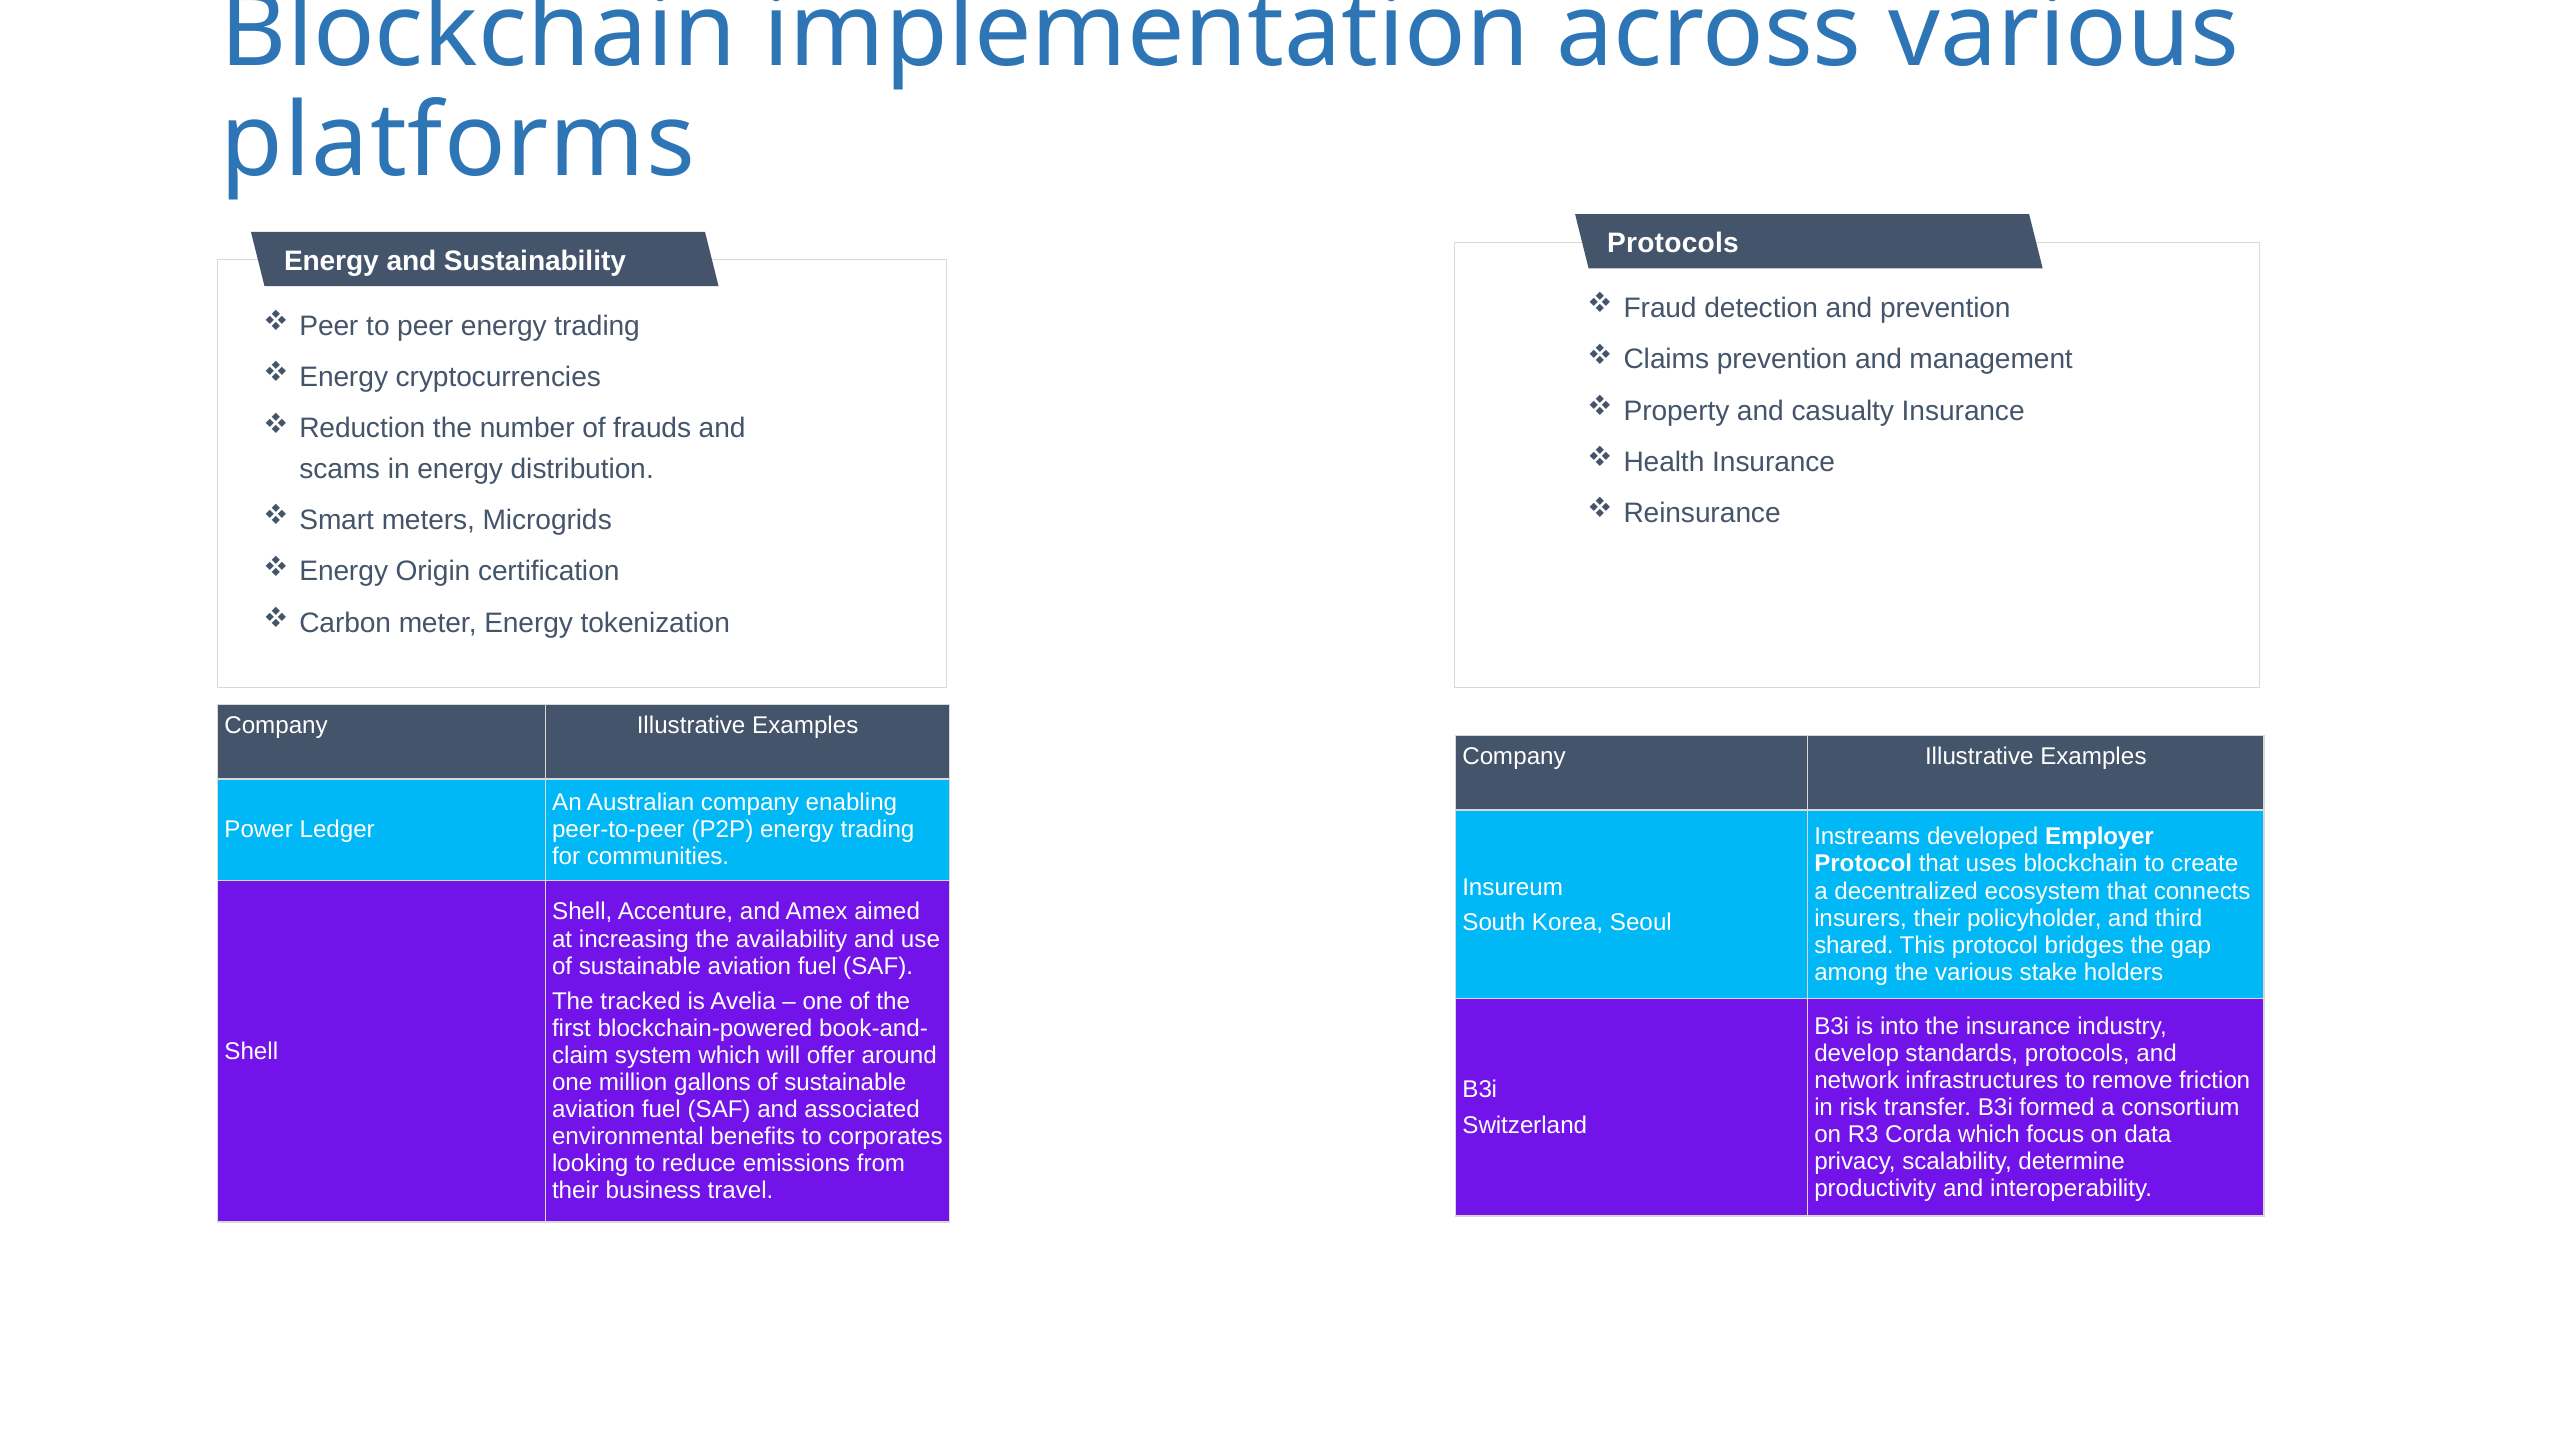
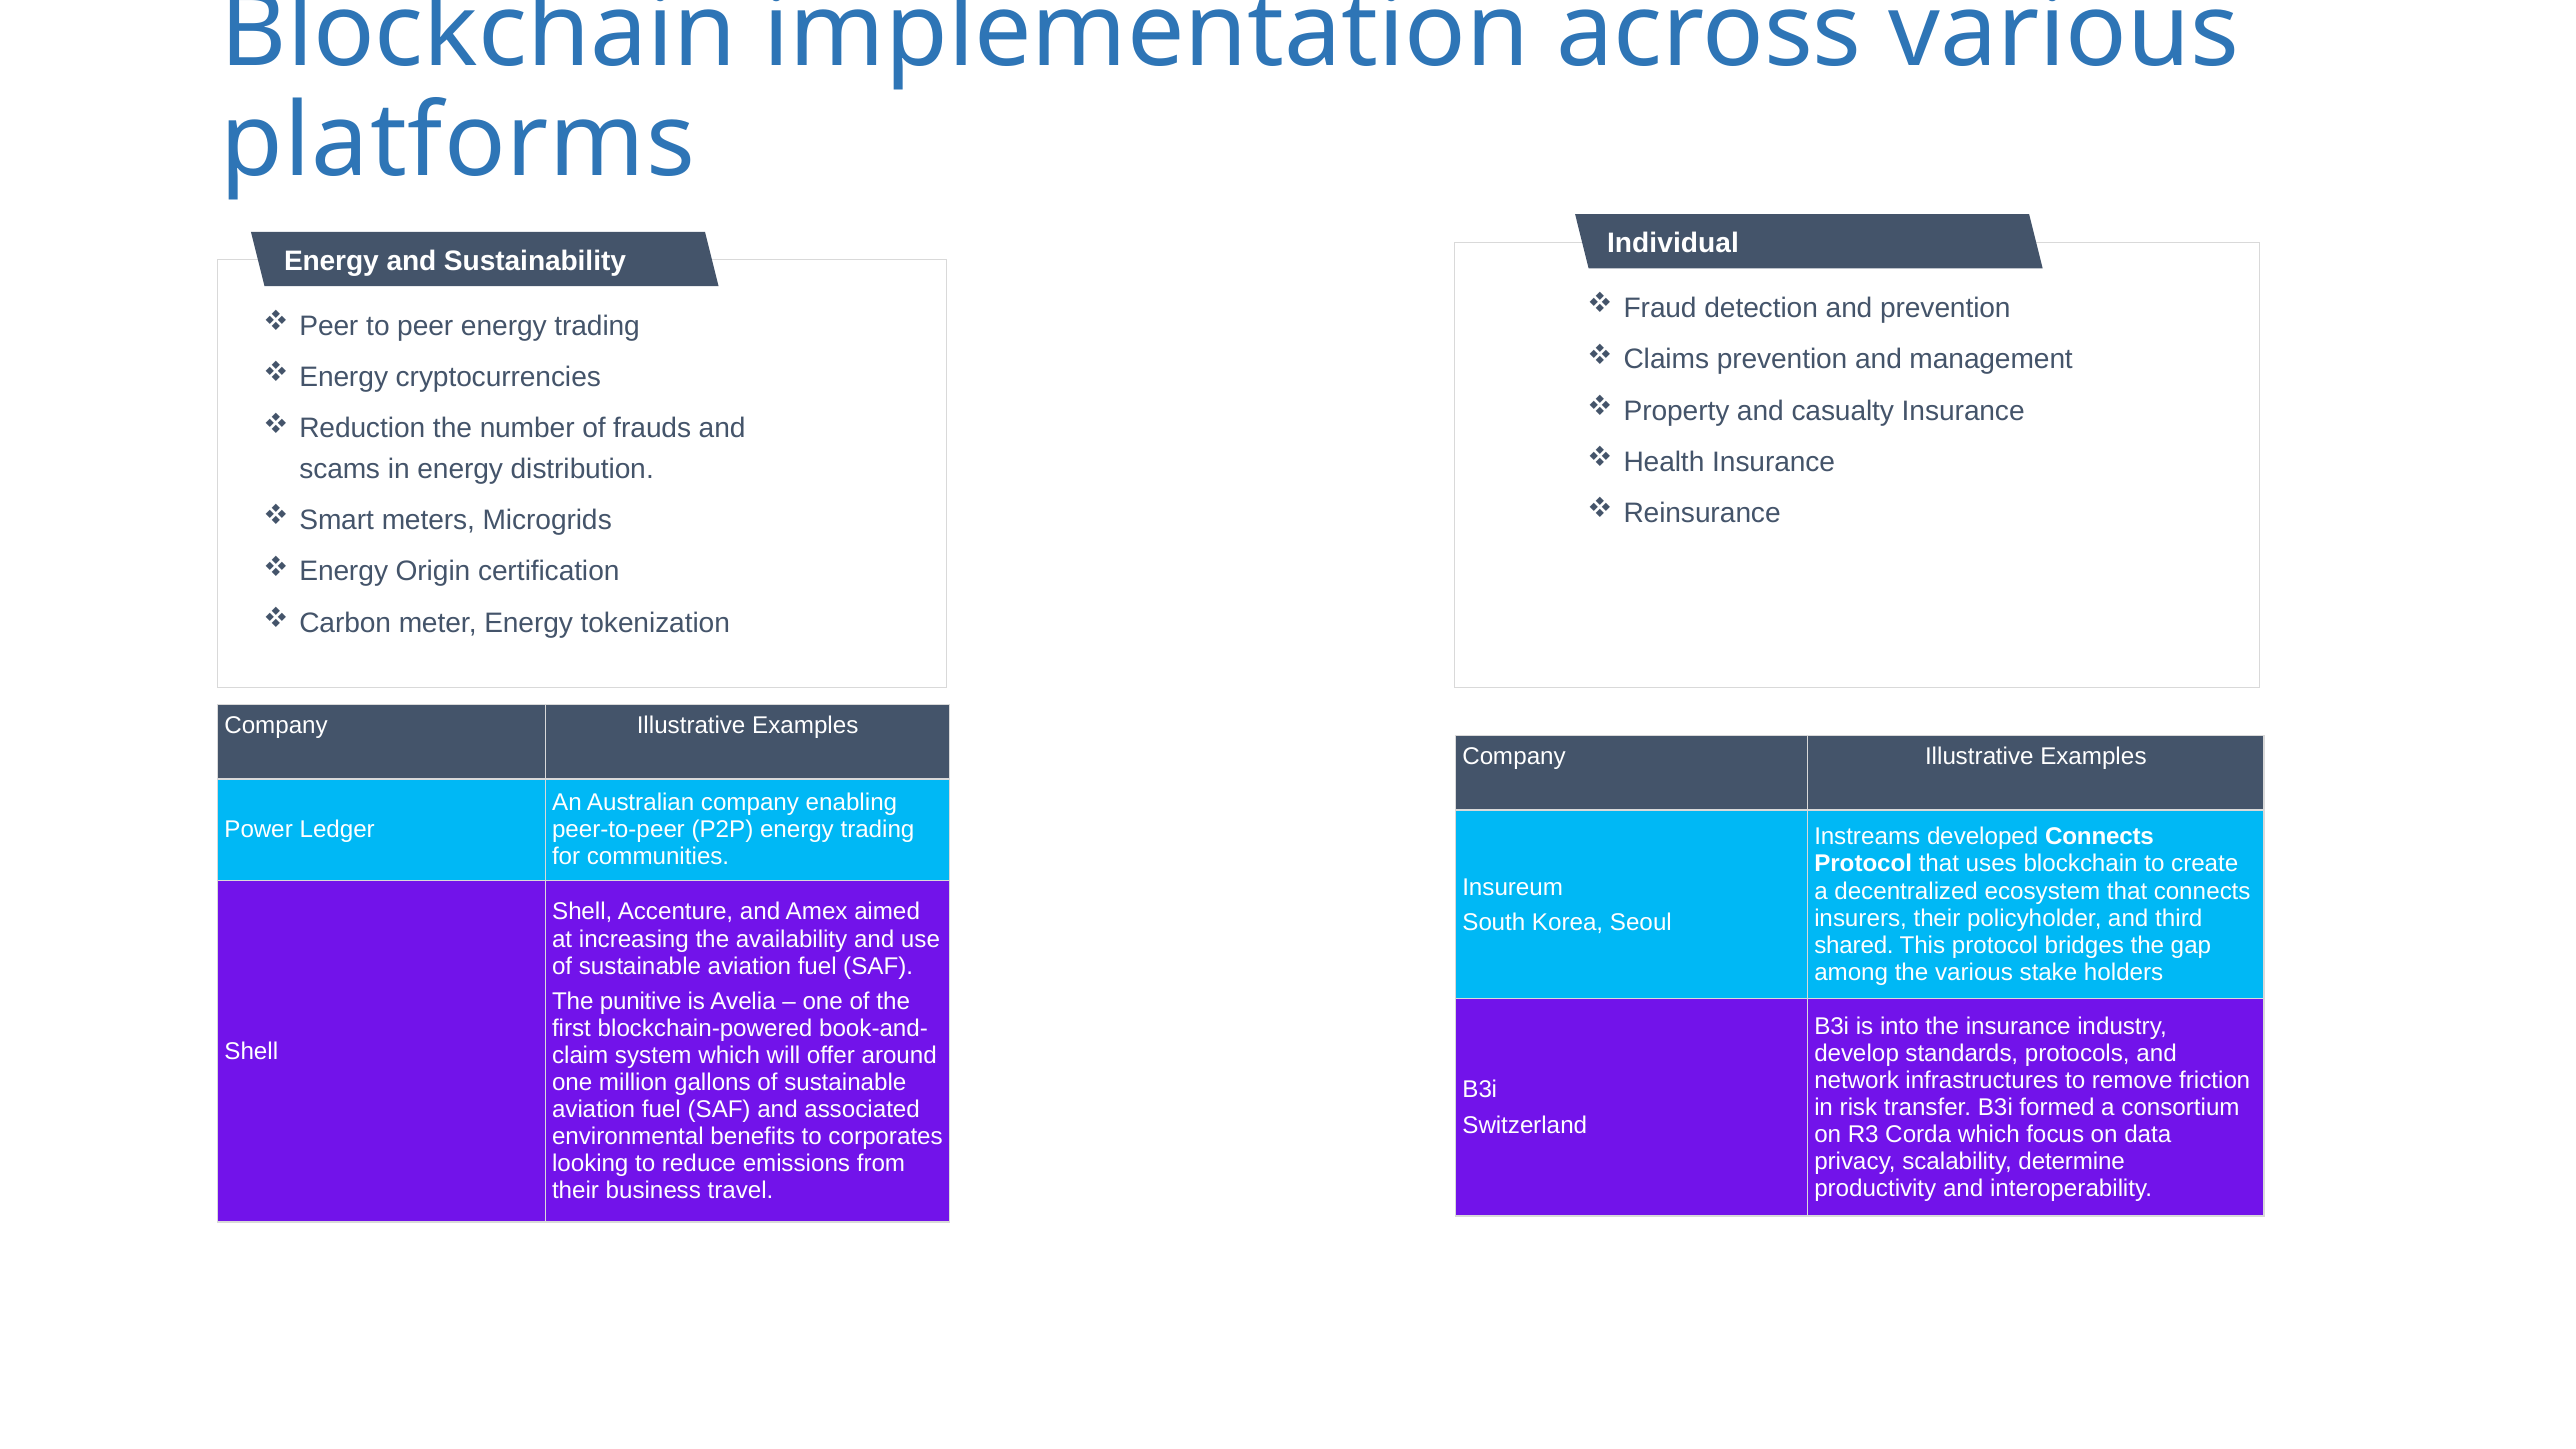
Protocols at (1673, 243): Protocols -> Individual
developed Employer: Employer -> Connects
tracked: tracked -> punitive
